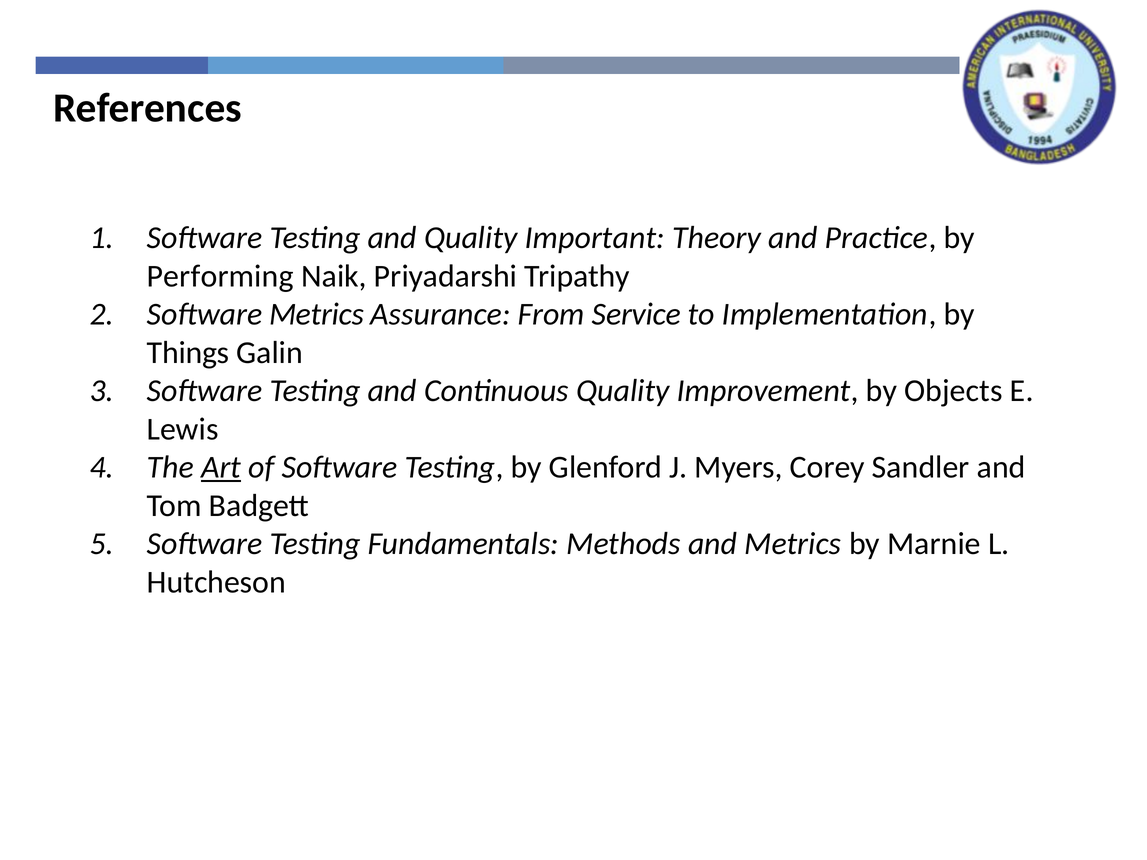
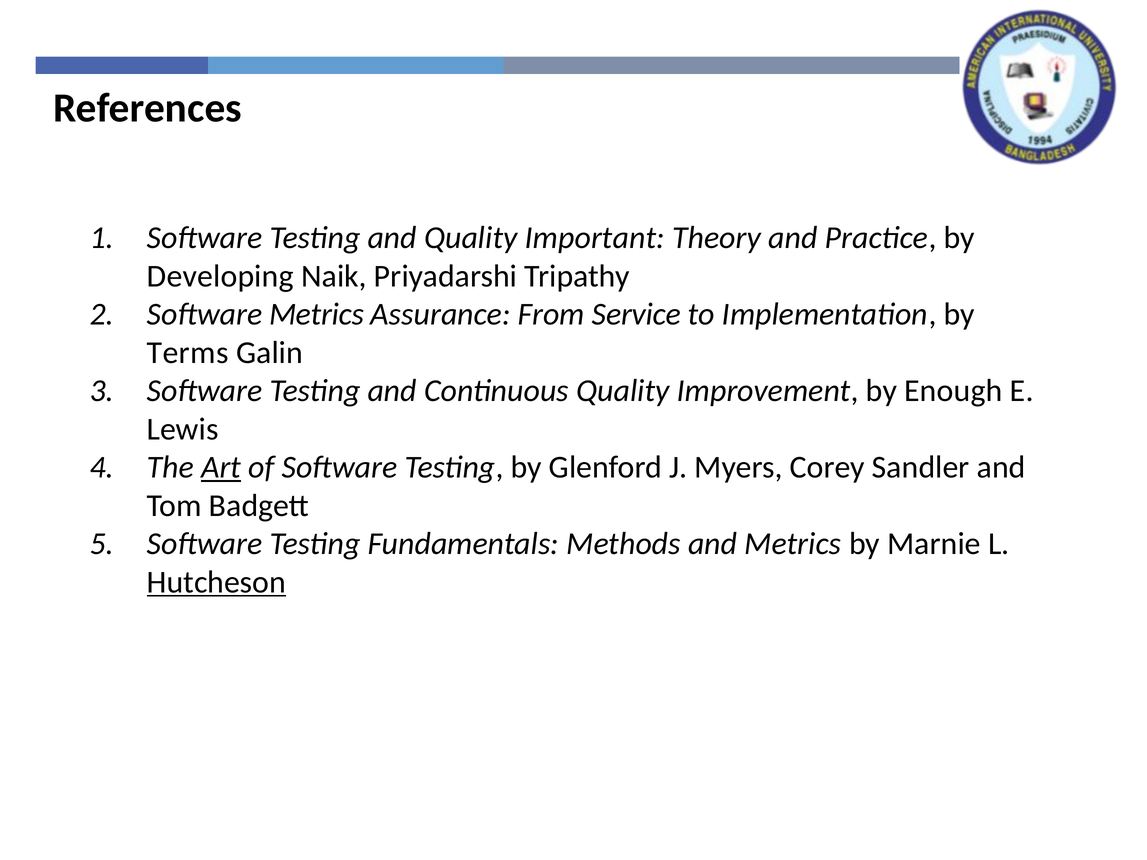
Performing: Performing -> Developing
Things: Things -> Terms
Objects: Objects -> Enough
Hutcheson underline: none -> present
